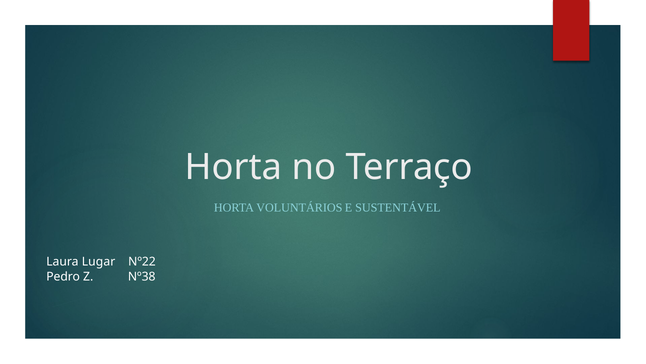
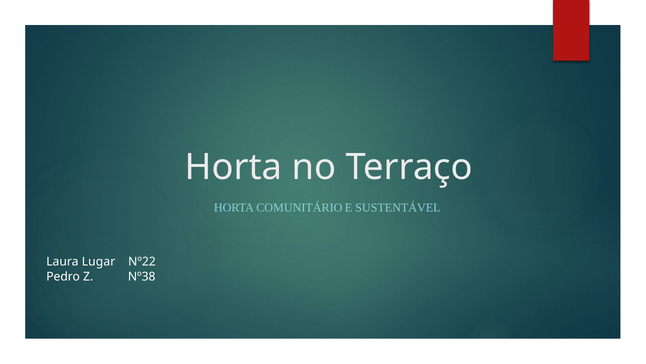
VOLUNTÁRIOS: VOLUNTÁRIOS -> COMUNITÁRIO
